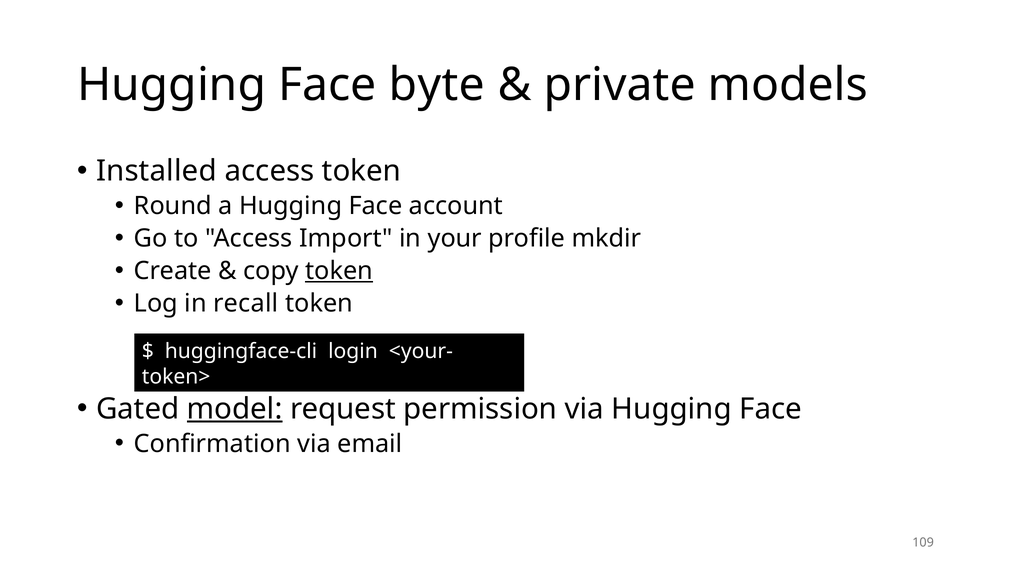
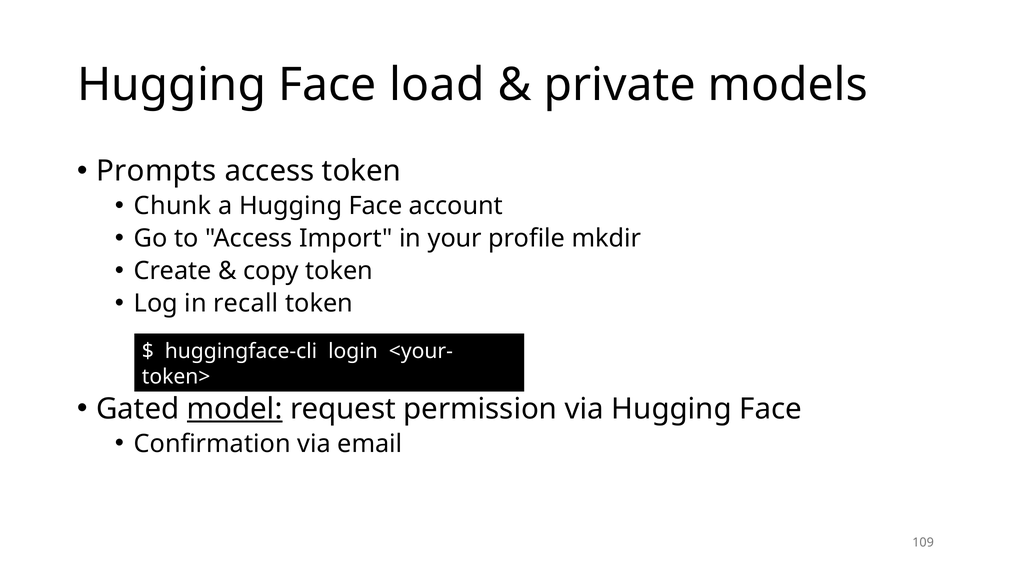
byte: byte -> load
Installed: Installed -> Prompts
Round: Round -> Chunk
token at (339, 271) underline: present -> none
